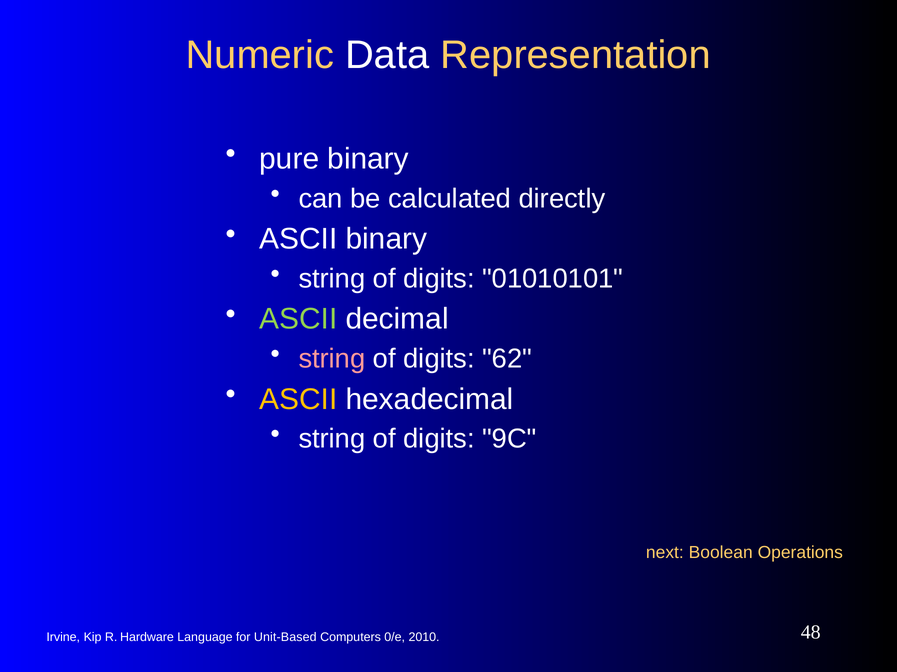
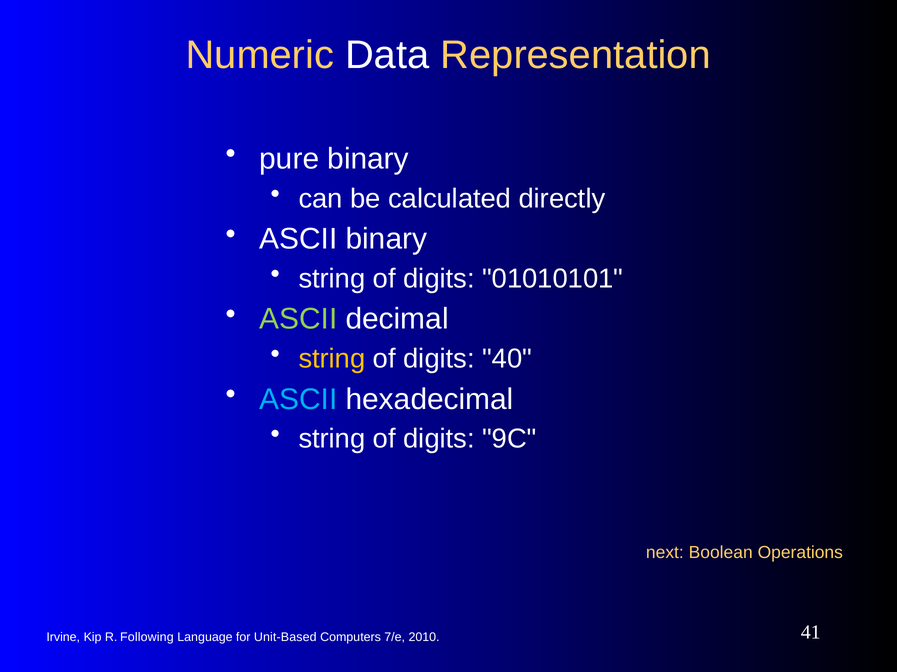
string at (332, 359) colour: pink -> yellow
62: 62 -> 40
ASCII at (298, 400) colour: yellow -> light blue
Hardware: Hardware -> Following
0/e: 0/e -> 7/e
48: 48 -> 41
